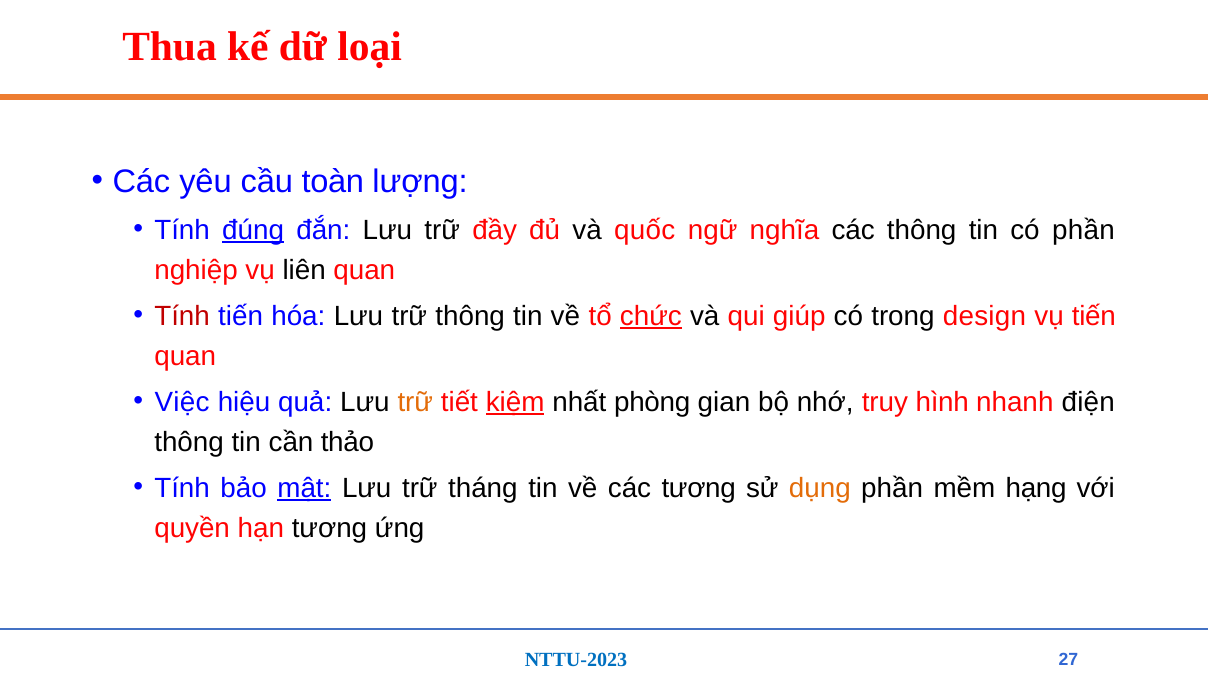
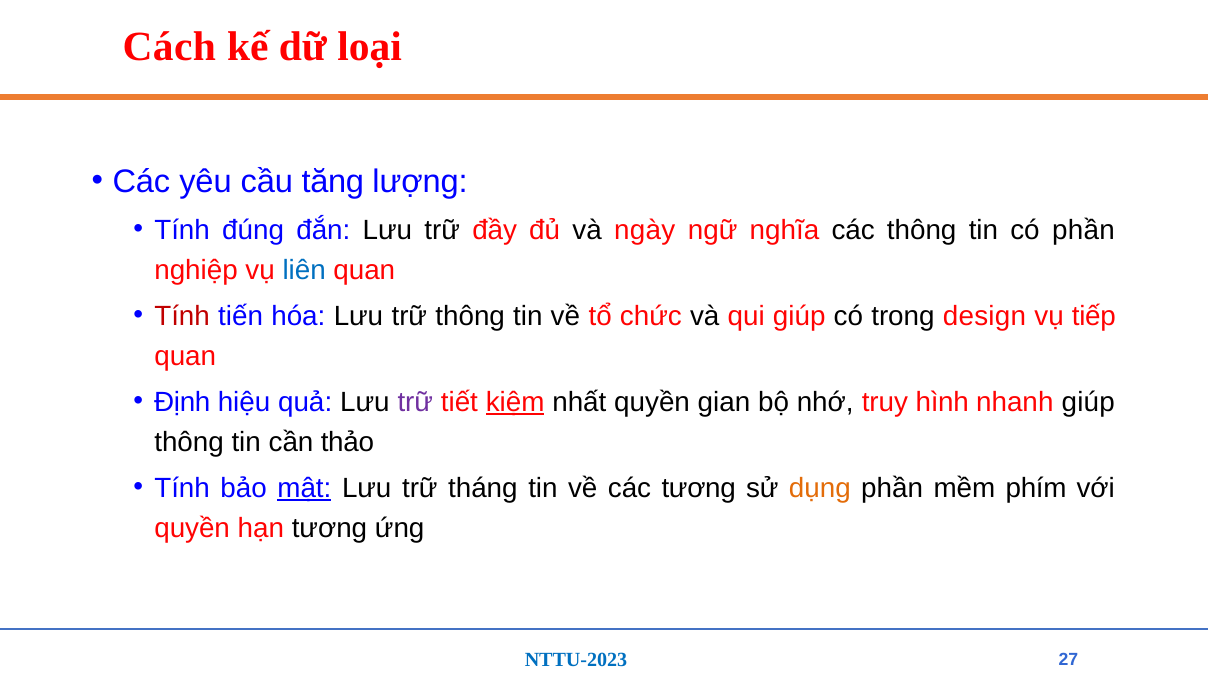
Thua: Thua -> Cách
toàn: toàn -> tăng
đúng underline: present -> none
quốc: quốc -> ngày
liên colour: black -> blue
chức underline: present -> none
vụ tiến: tiến -> tiếp
Việc: Việc -> Định
trữ at (415, 402) colour: orange -> purple
nhất phòng: phòng -> quyền
nhanh điện: điện -> giúp
hạng: hạng -> phím
